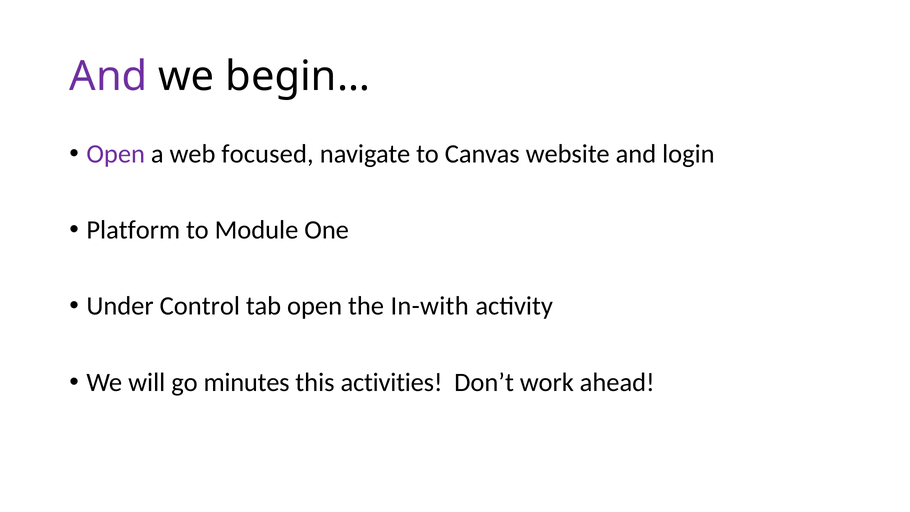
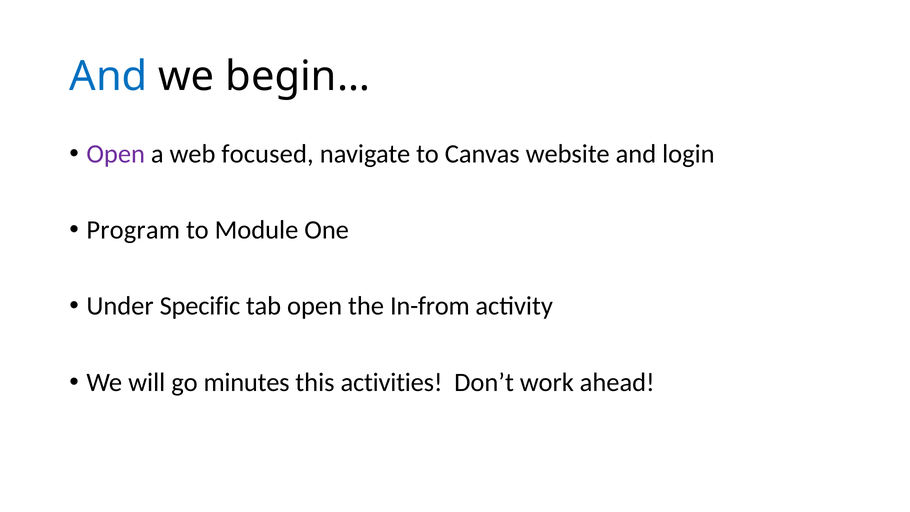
And at (108, 76) colour: purple -> blue
Platform: Platform -> Program
Control: Control -> Specific
In-with: In-with -> In-from
